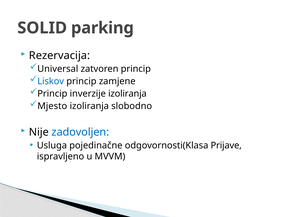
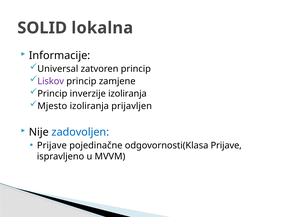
parking: parking -> lokalna
Rezervacija: Rezervacija -> Informacije
Liskov colour: blue -> purple
slobodno: slobodno -> prijavljen
Usluga at (52, 145): Usluga -> Prijave
